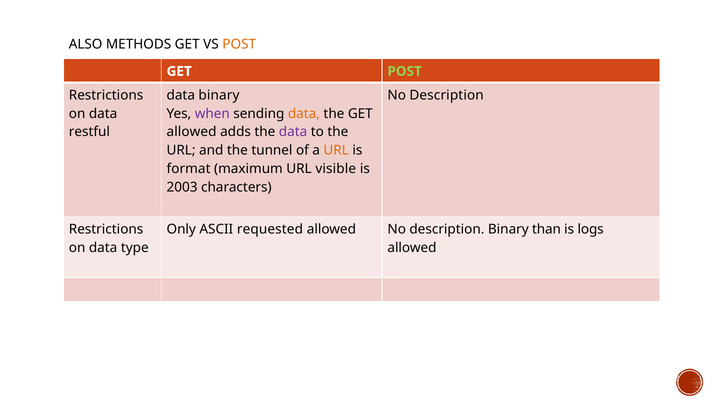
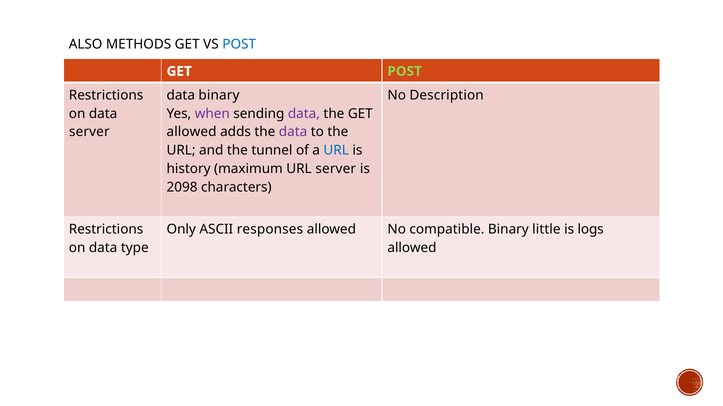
POST at (239, 44) colour: orange -> blue
data at (304, 114) colour: orange -> purple
restful at (89, 132): restful -> server
URL at (336, 151) colour: orange -> blue
format: format -> history
URL visible: visible -> server
2003: 2003 -> 2098
requested: requested -> responses
allowed No description: description -> compatible
than: than -> little
